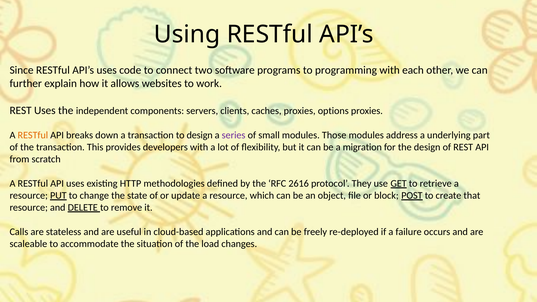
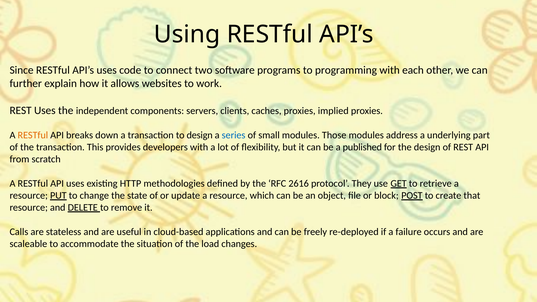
options: options -> implied
series colour: purple -> blue
migration: migration -> published
